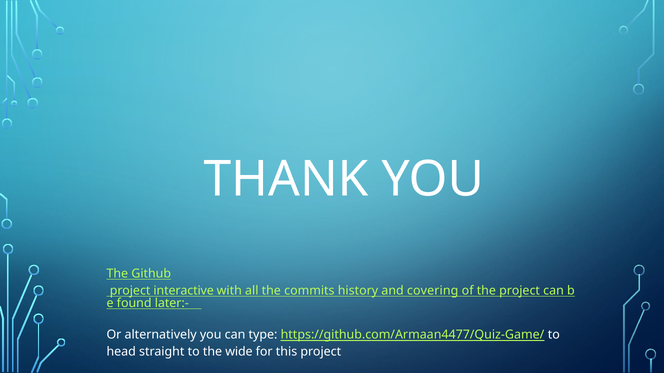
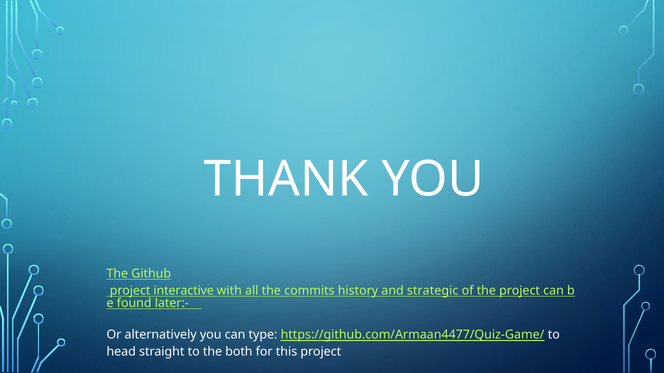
covering: covering -> strategic
wide: wide -> both
